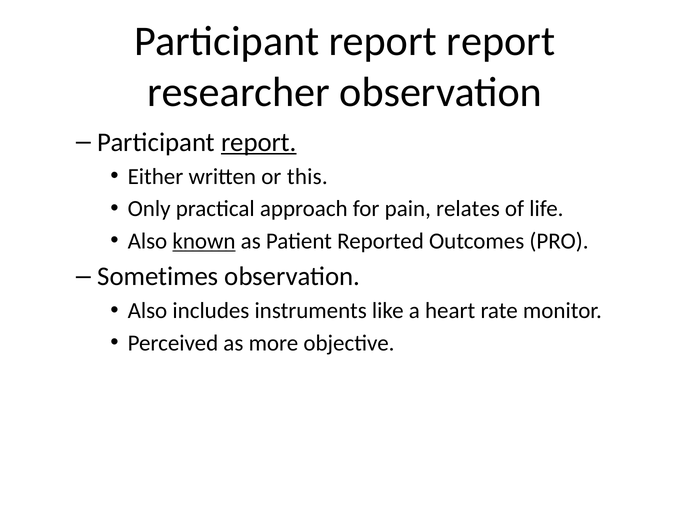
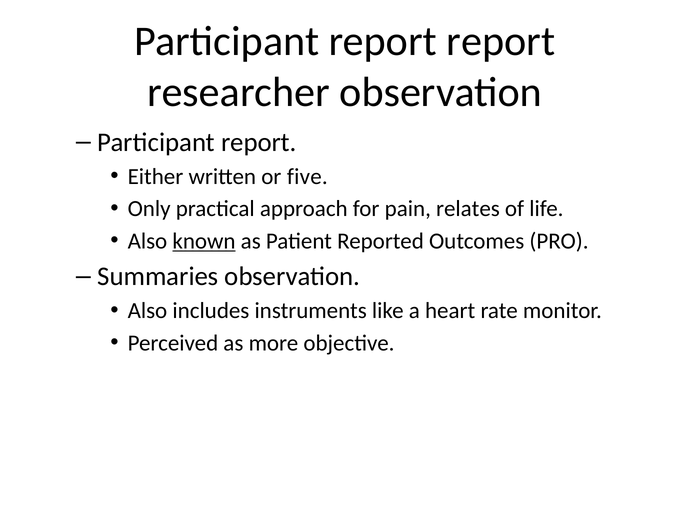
report at (259, 142) underline: present -> none
this: this -> five
Sometimes: Sometimes -> Summaries
